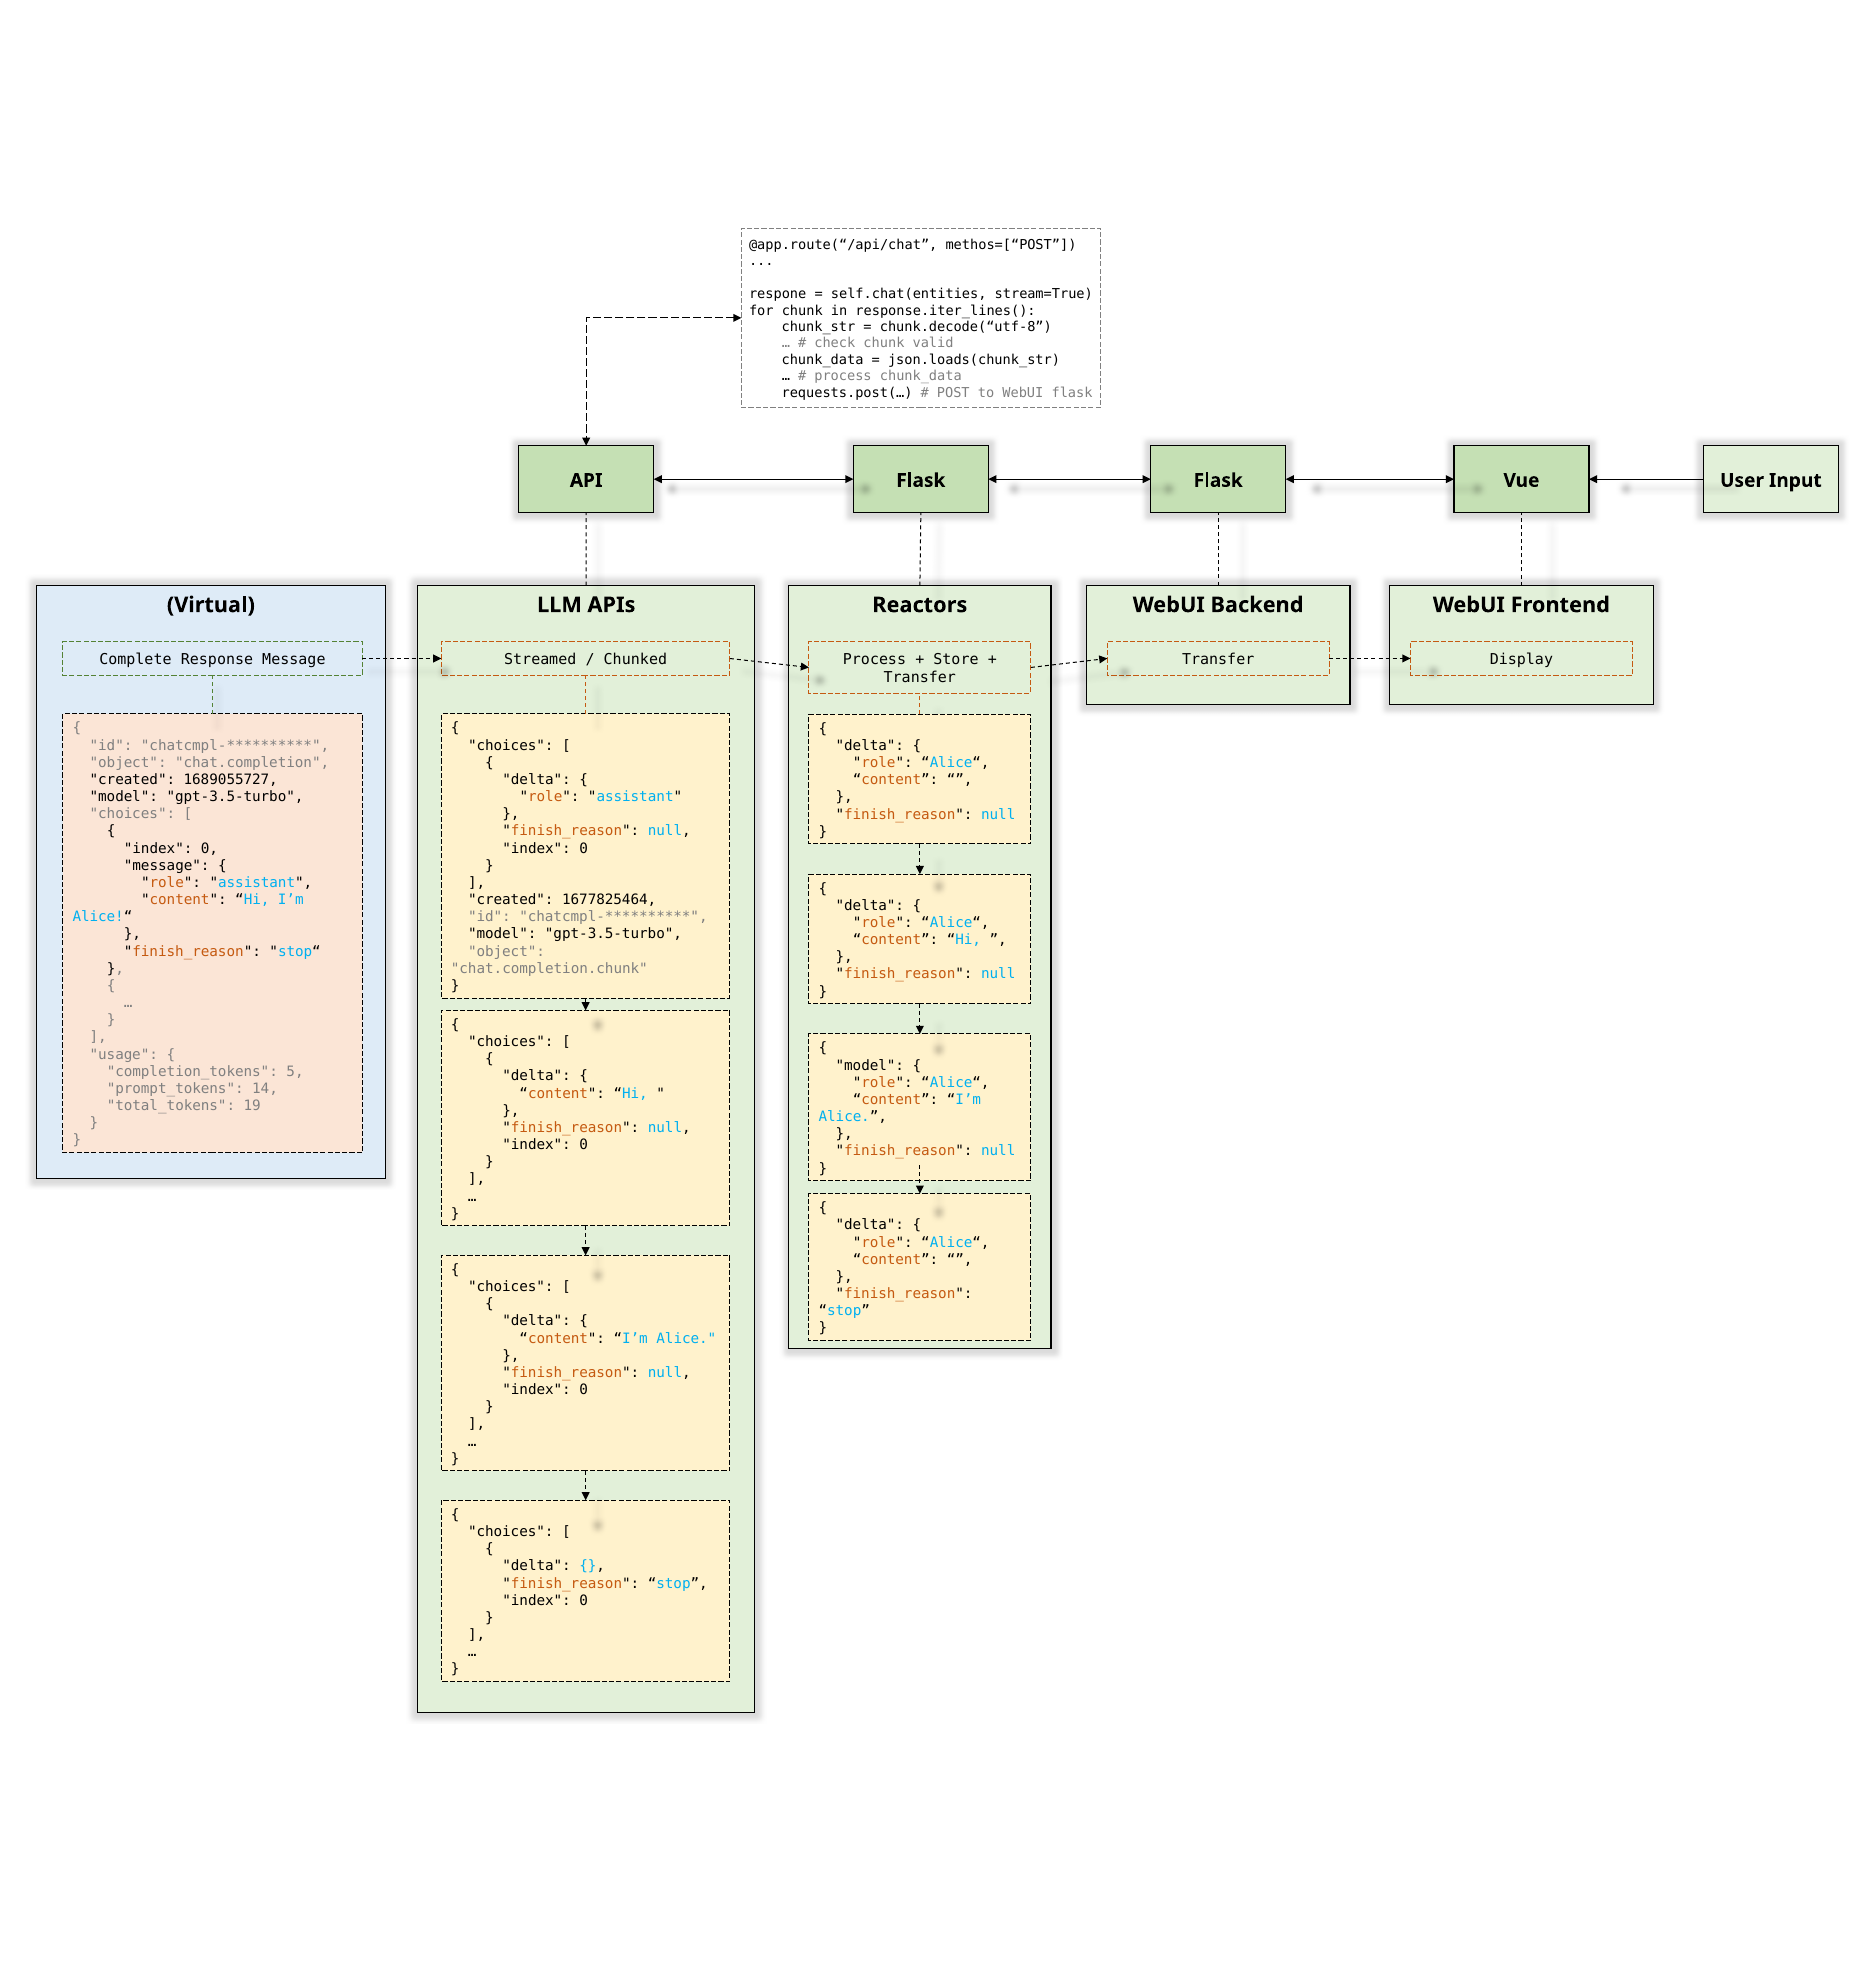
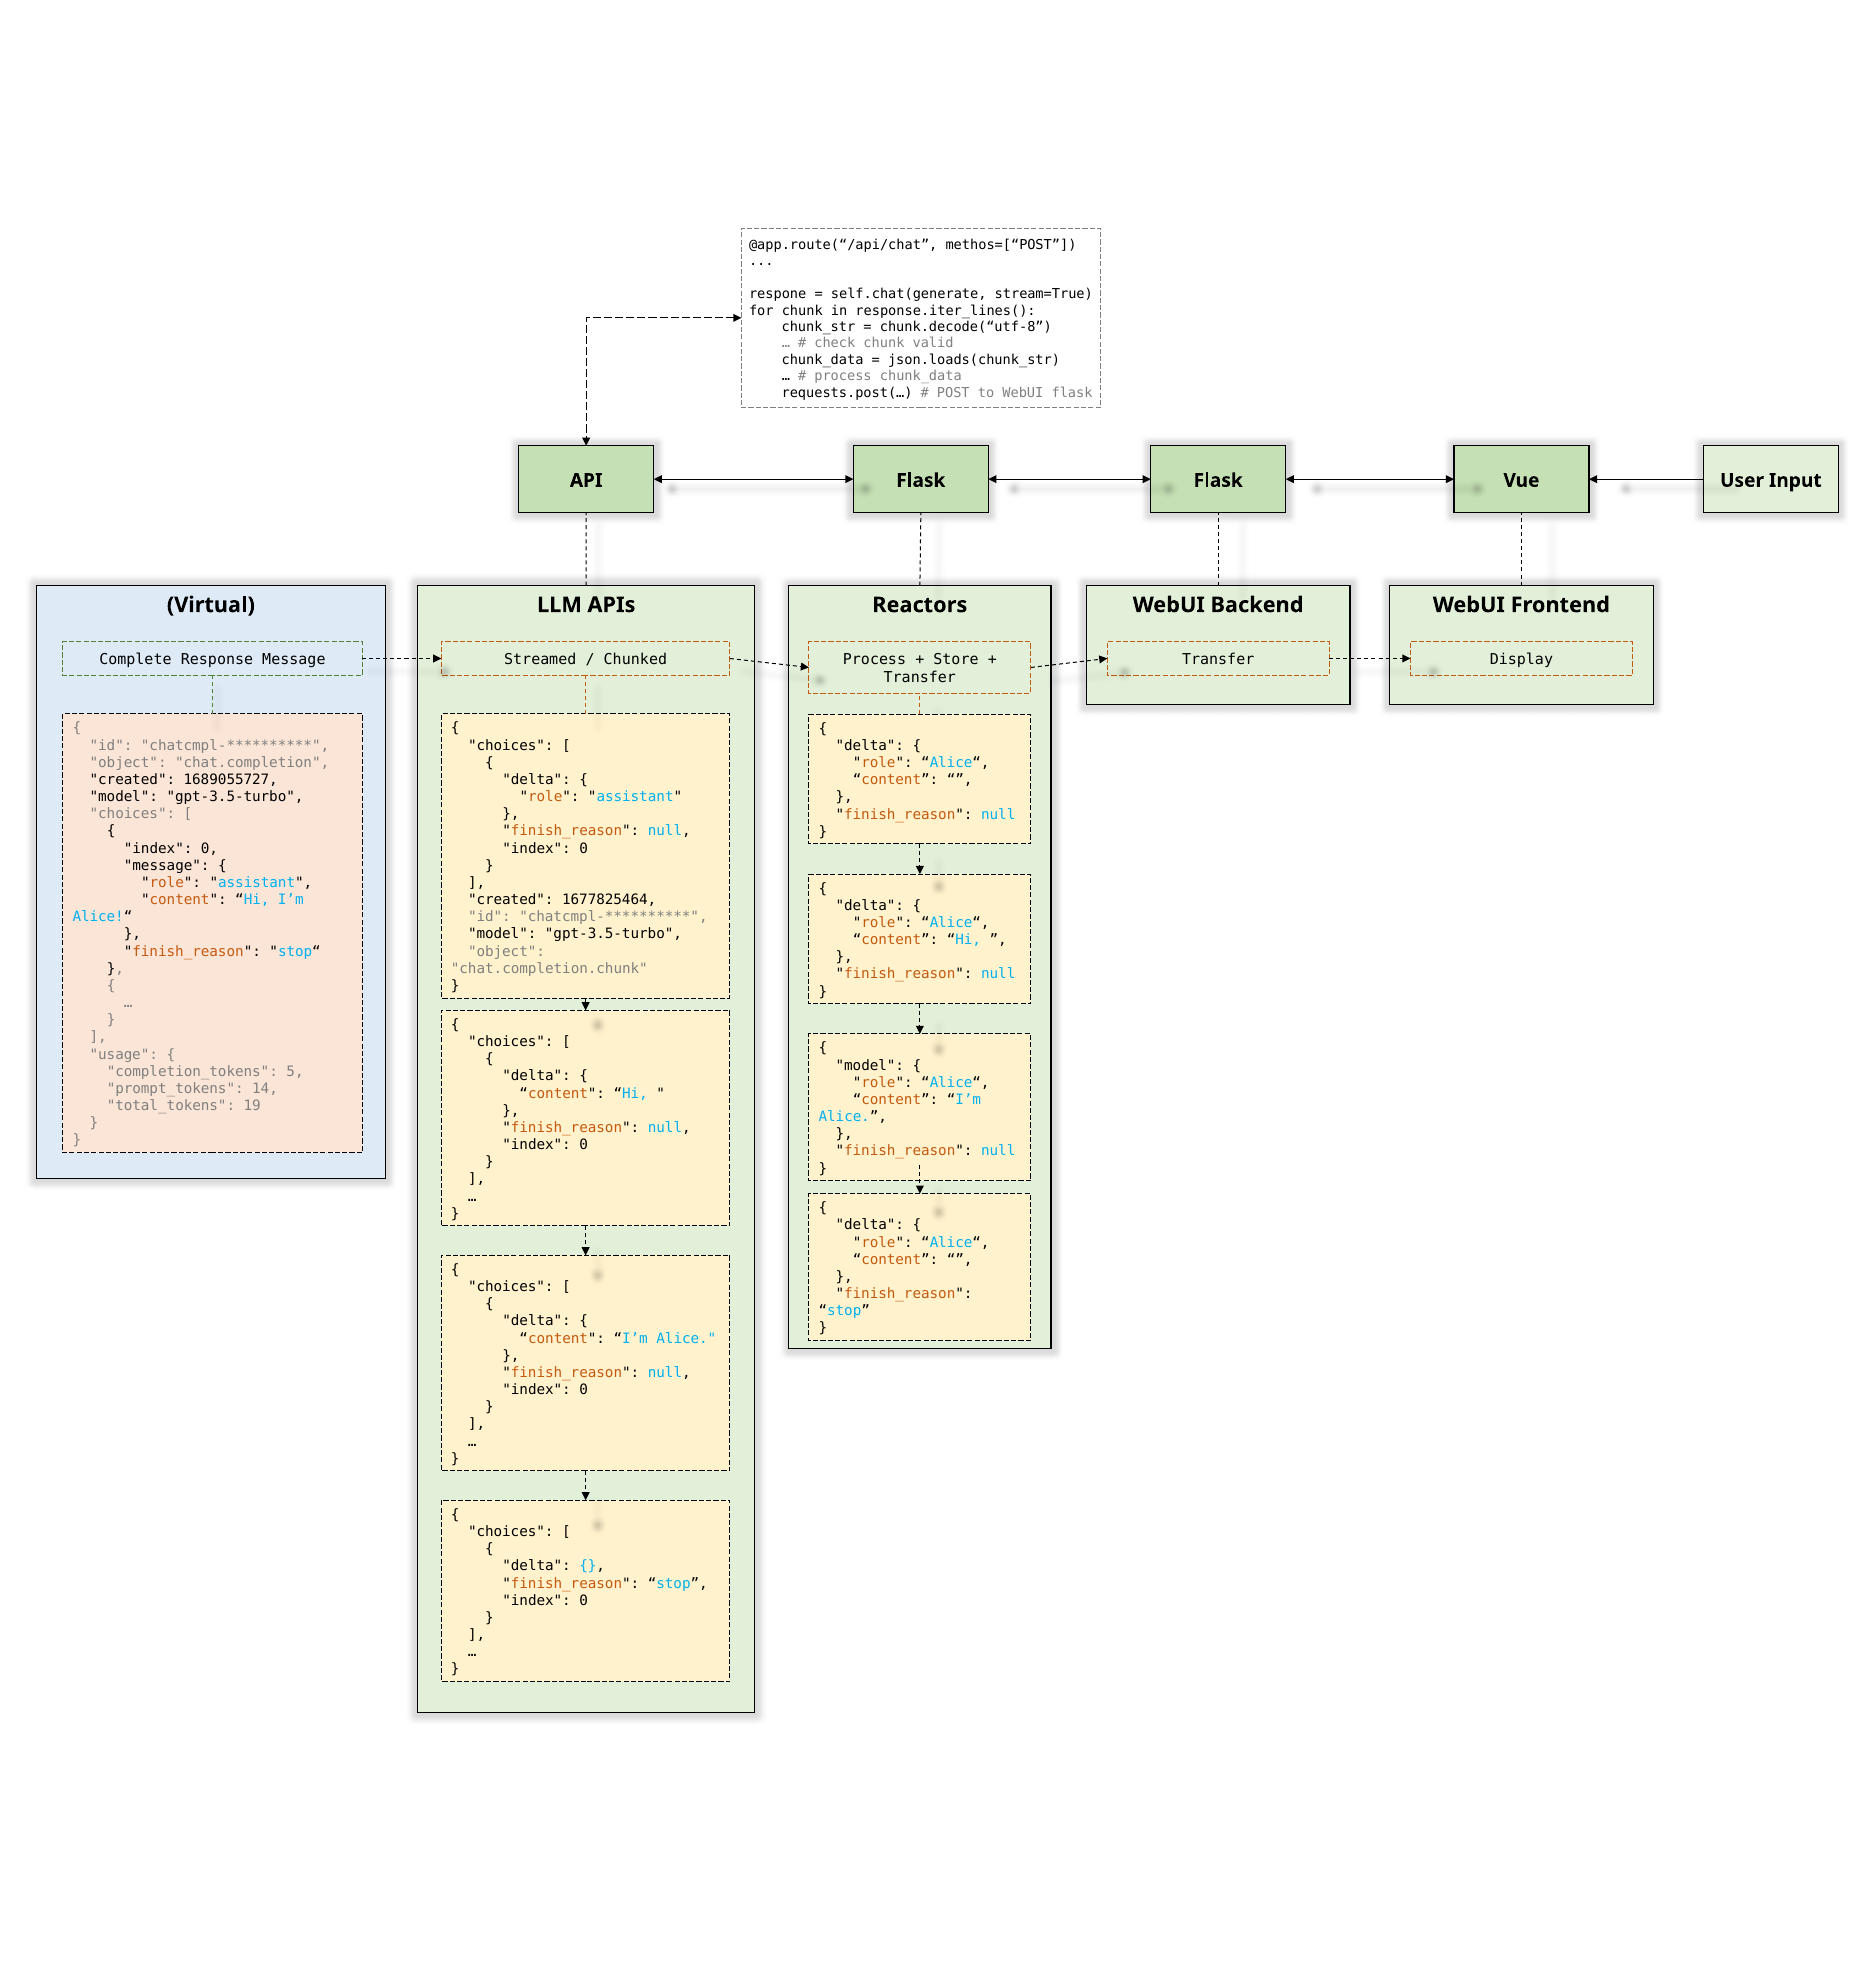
self.chat(entities: self.chat(entities -> self.chat(generate
